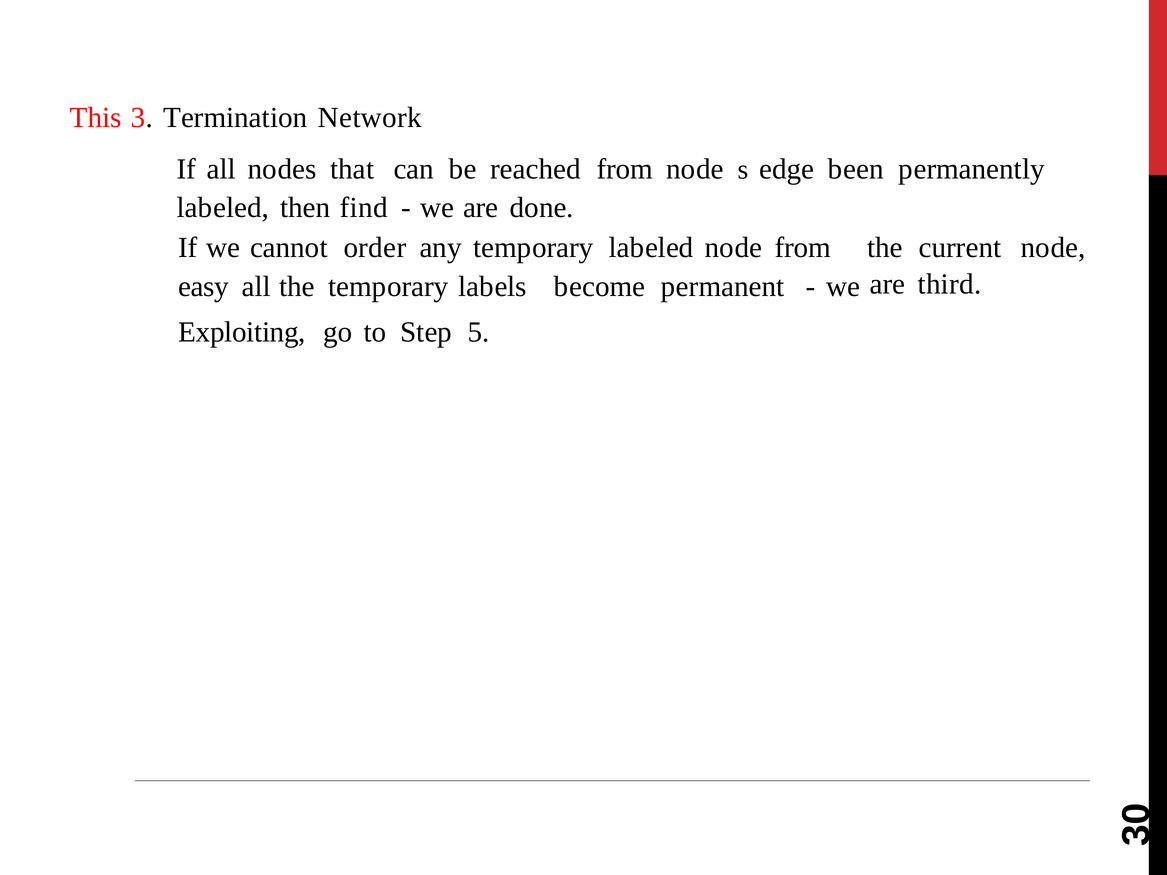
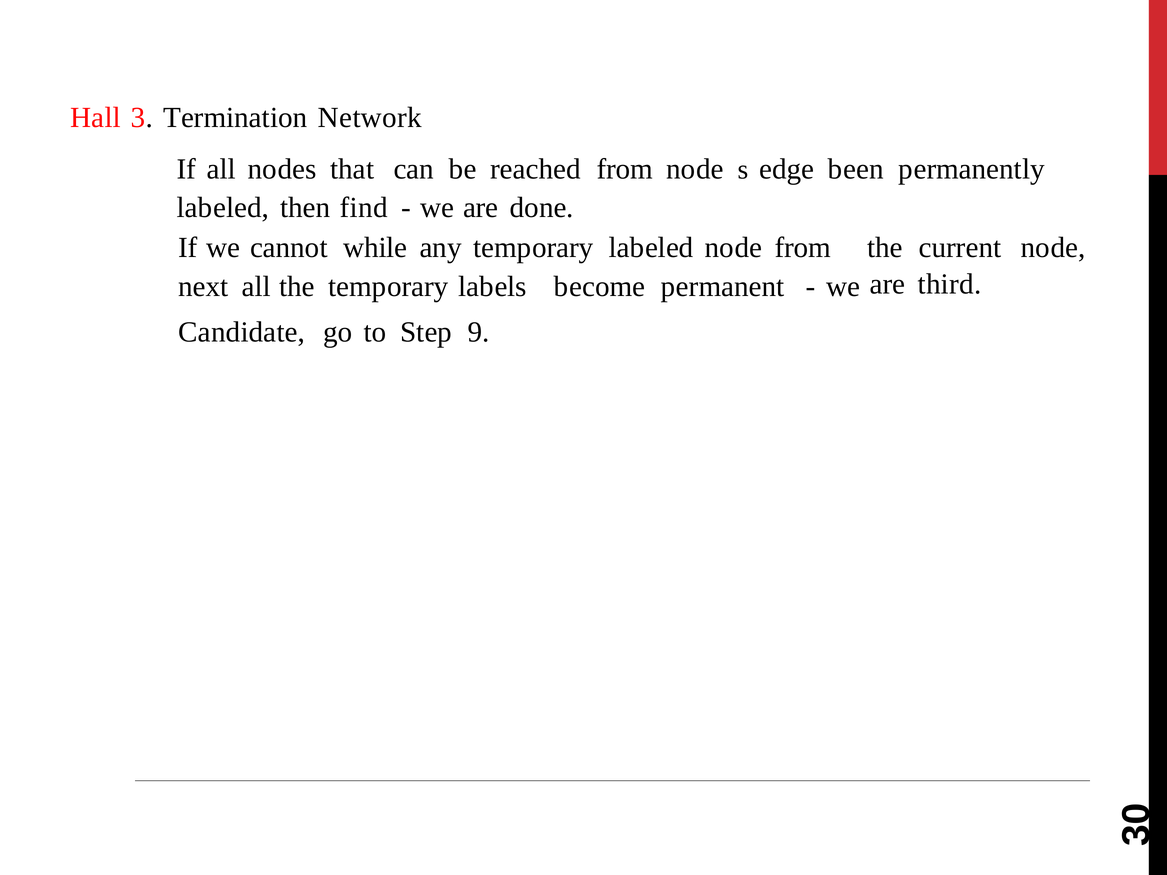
This: This -> Hall
order: order -> while
easy: easy -> next
Exploiting: Exploiting -> Candidate
5: 5 -> 9
